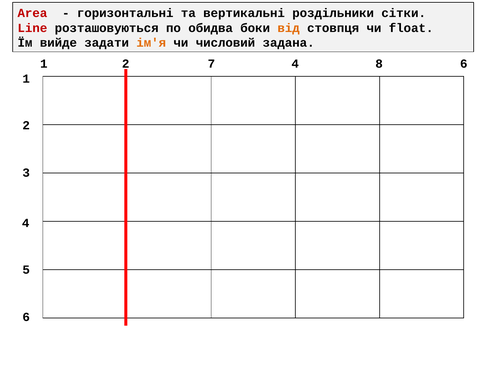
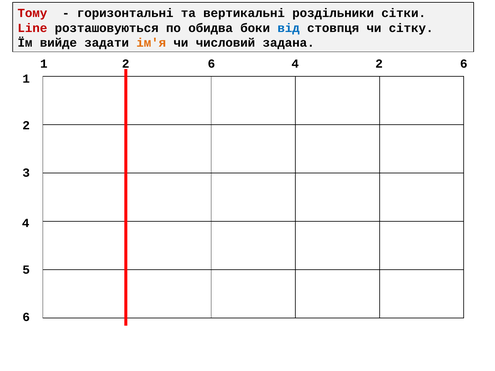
Area: Area -> Тому
від colour: orange -> blue
float: float -> сітку
7 at (211, 64): 7 -> 6
4 8: 8 -> 2
